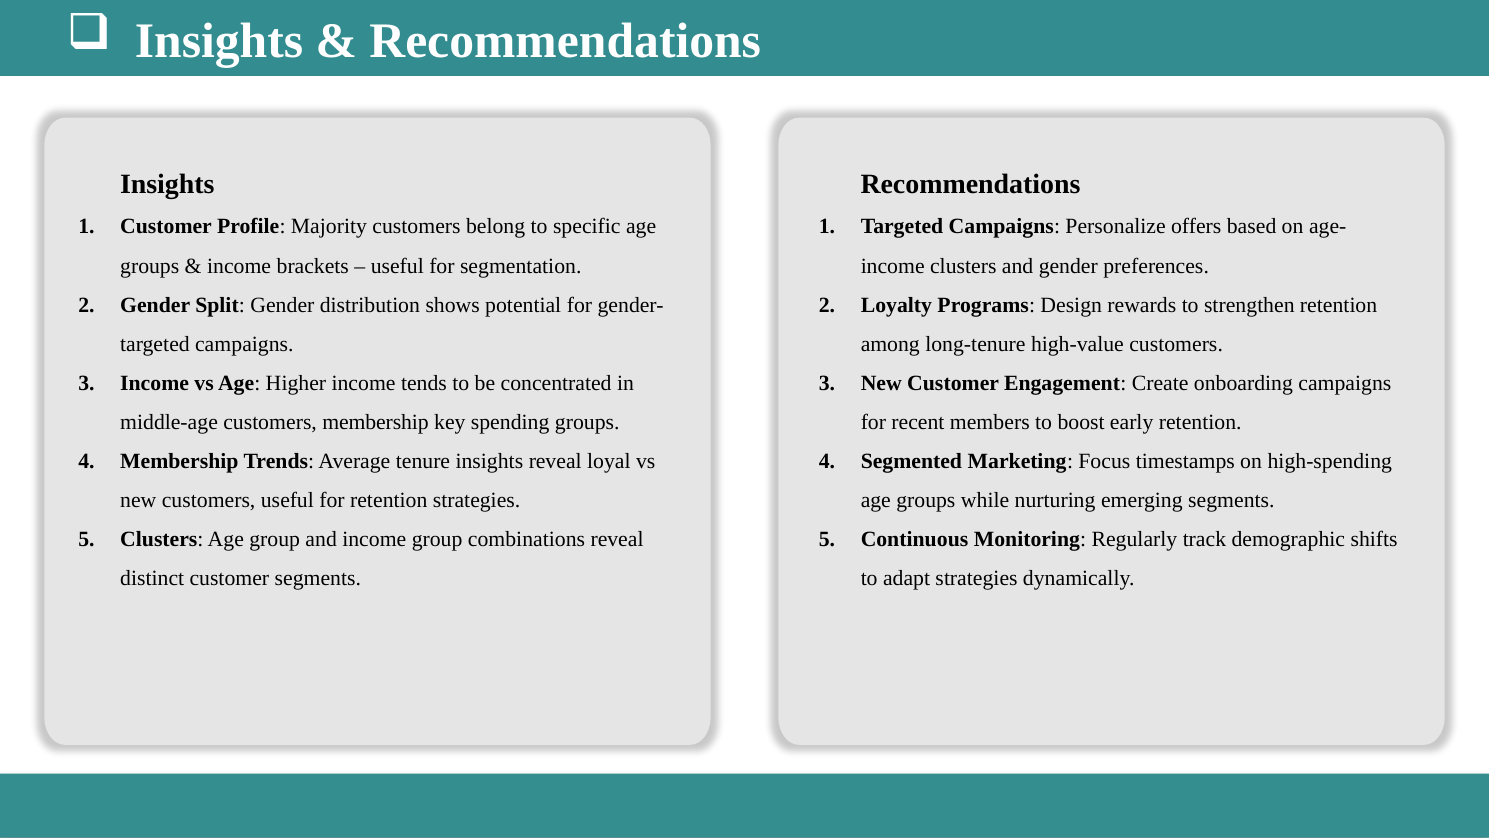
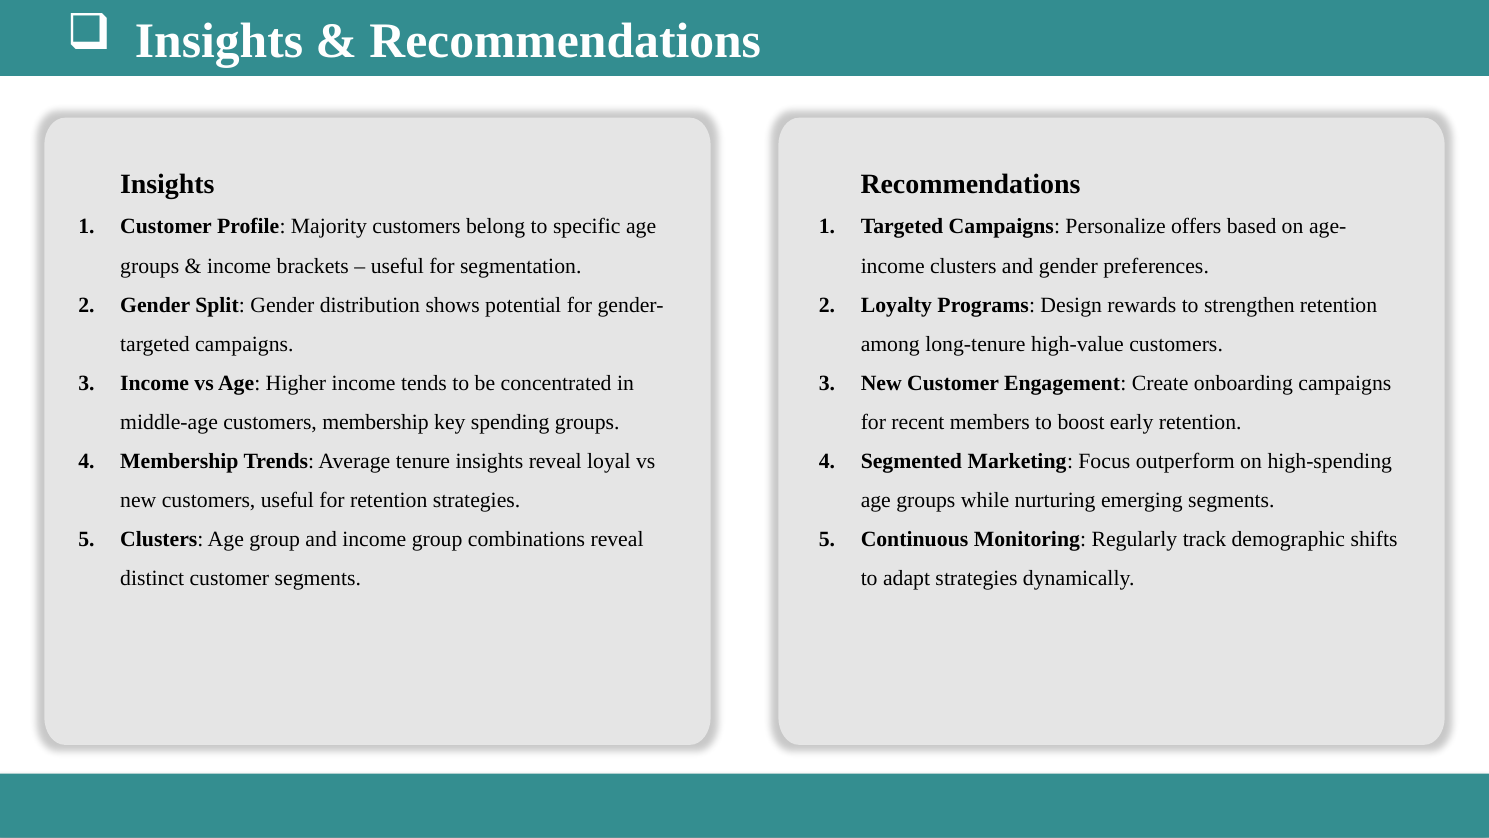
timestamps: timestamps -> outperform
